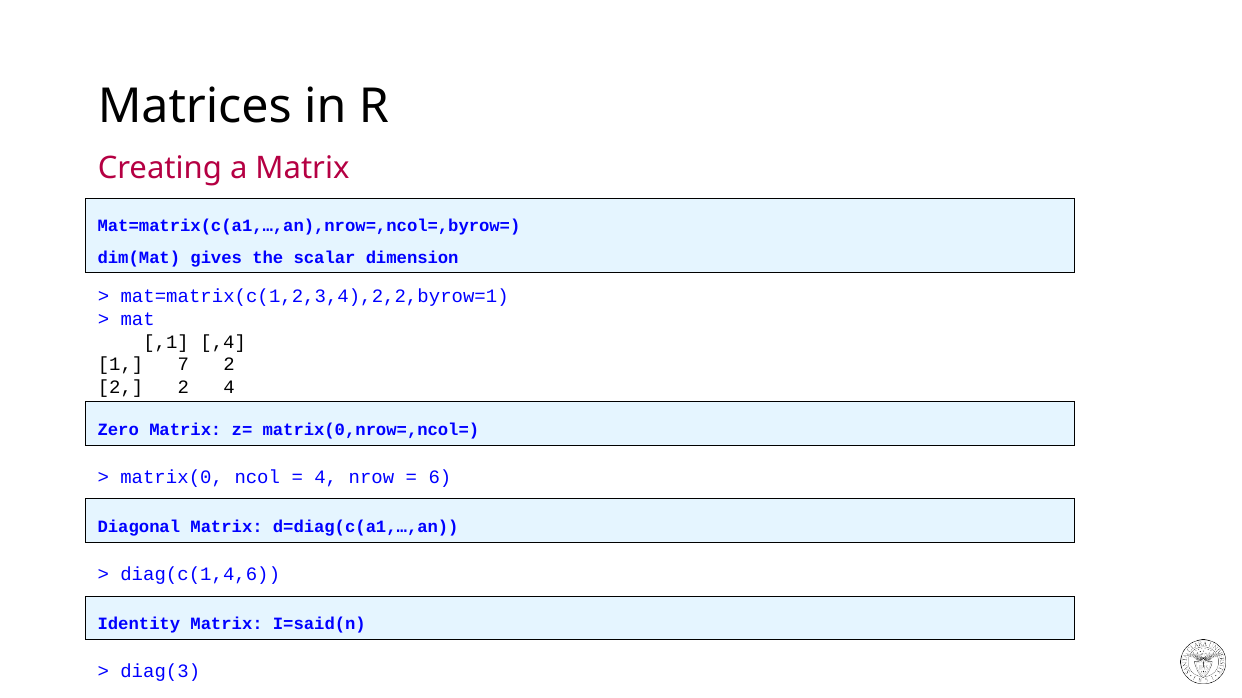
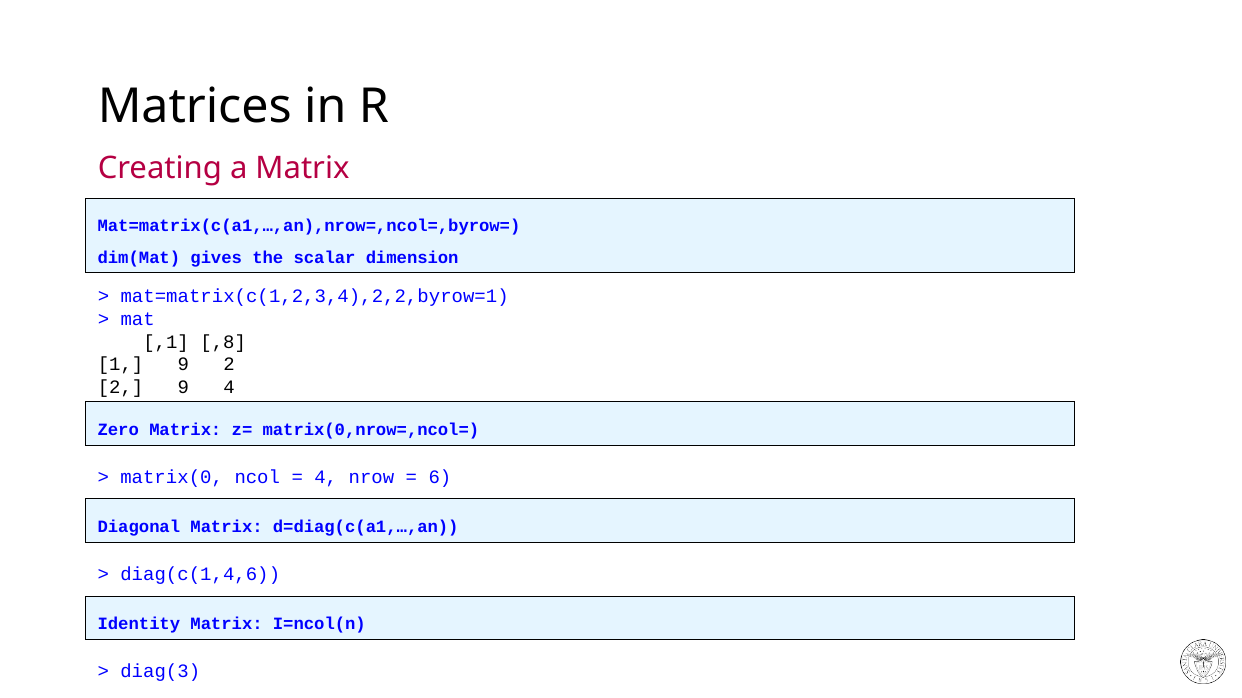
,4: ,4 -> ,8
1 7: 7 -> 9
2 at (183, 388): 2 -> 9
I=said(n: I=said(n -> I=ncol(n
